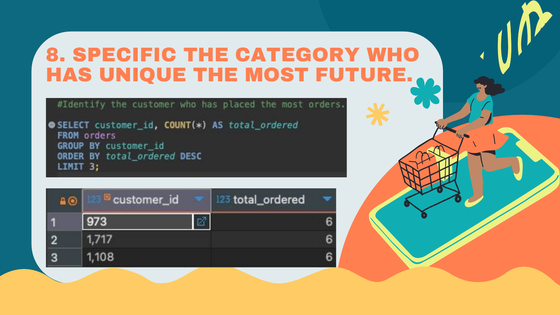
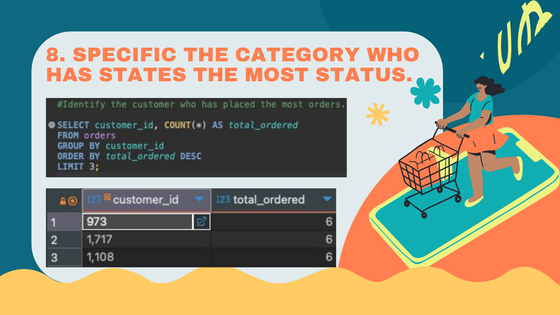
UNIQUE: UNIQUE -> STATES
FUTURE: FUTURE -> STATUS
